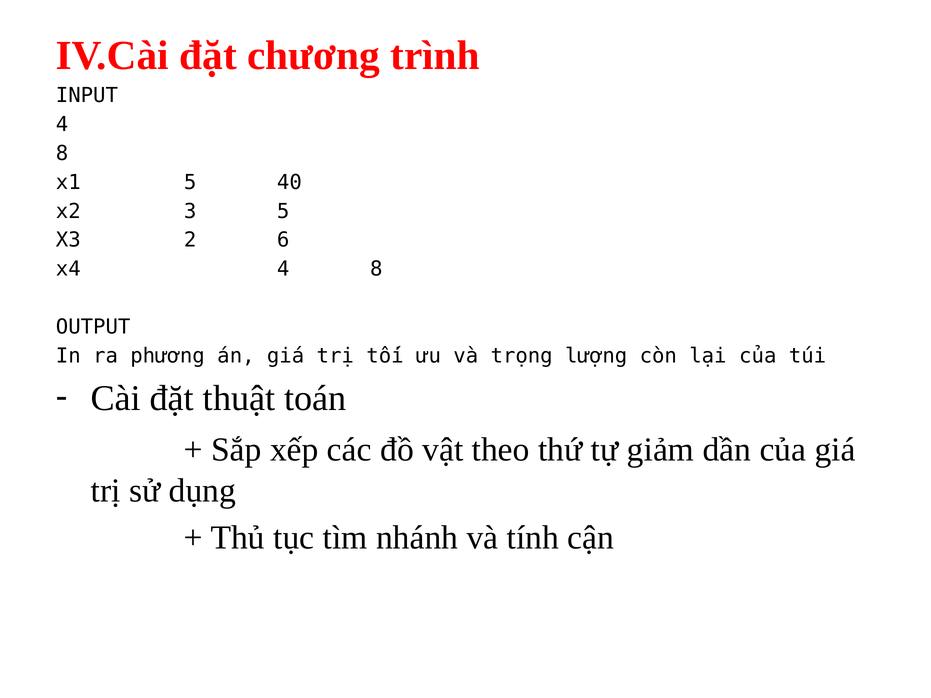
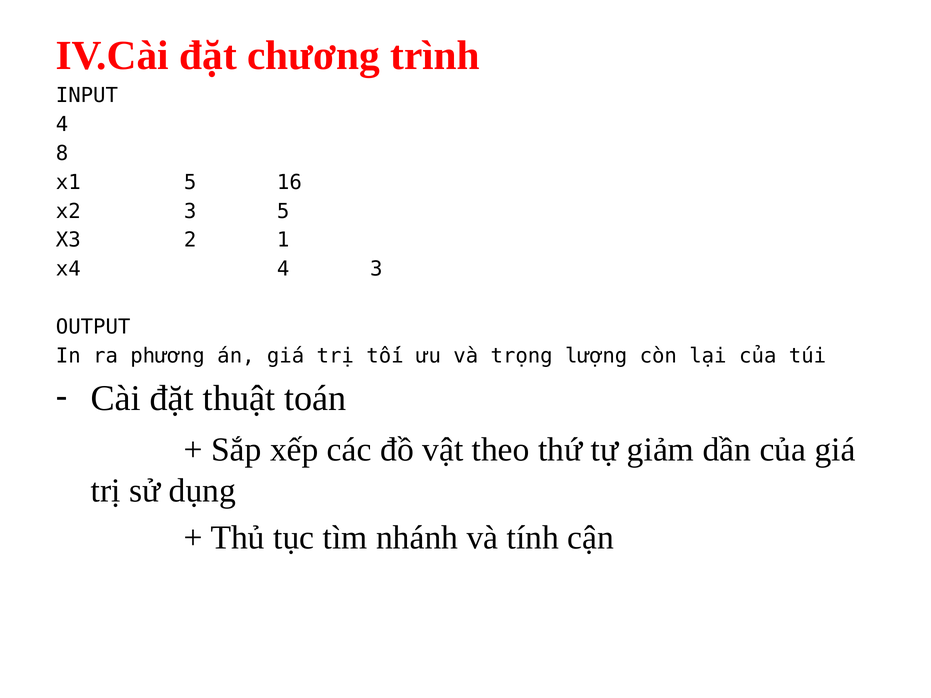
40: 40 -> 16
6: 6 -> 1
x4 4 8: 8 -> 3
